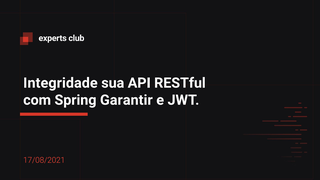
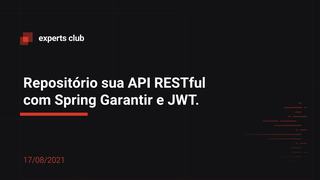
Integridade: Integridade -> Repositório
